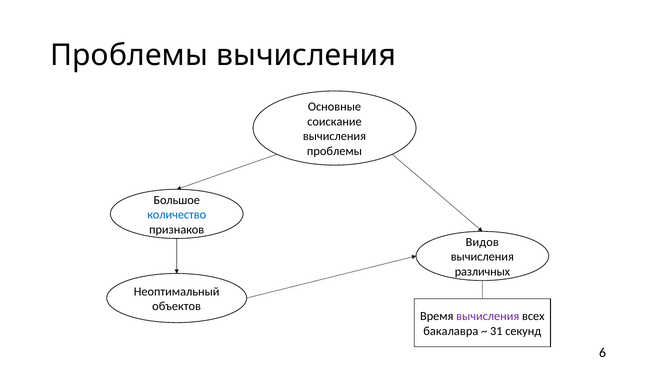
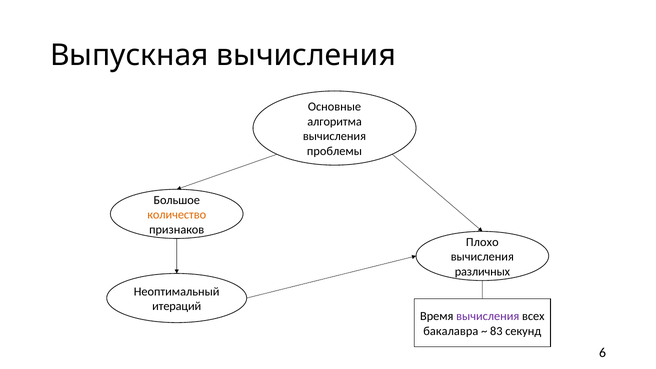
Проблемы at (129, 55): Проблемы -> Выпускная
соискание: соискание -> алгоритма
количество colour: blue -> orange
Видов: Видов -> Плохо
объектов: объектов -> итераций
31: 31 -> 83
